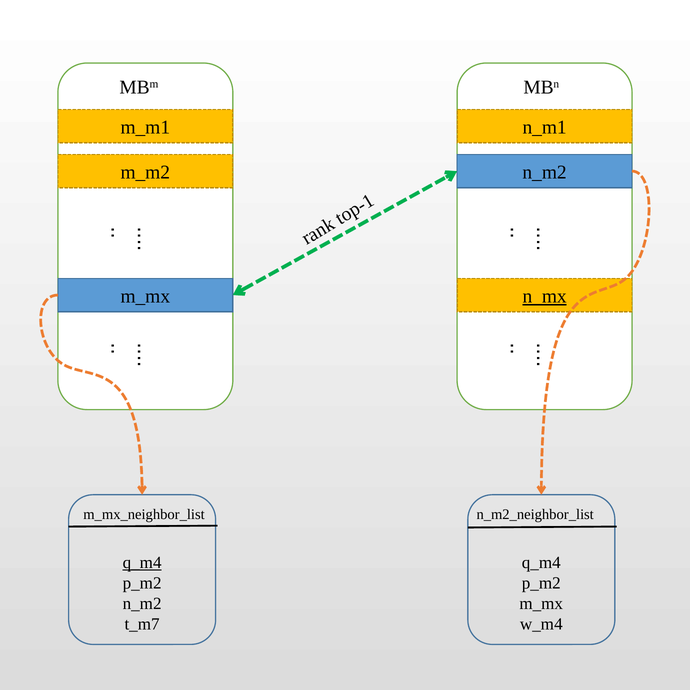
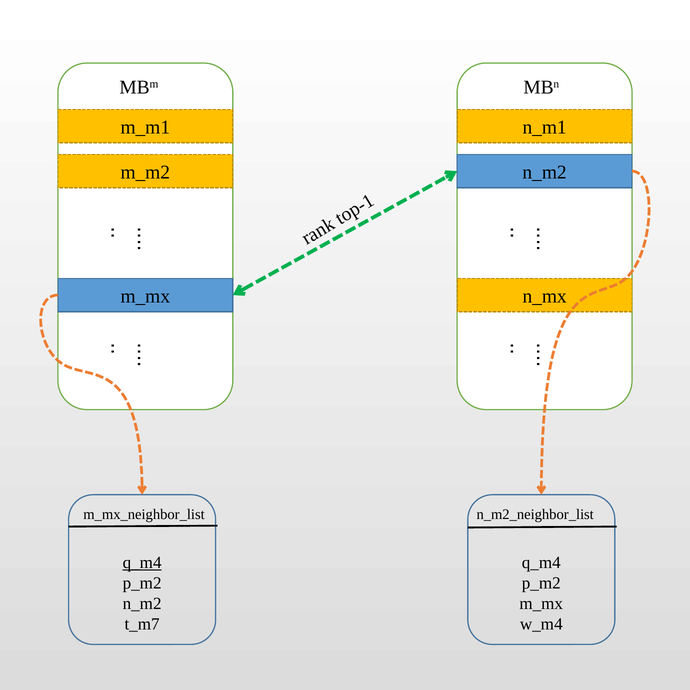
n_mx underline: present -> none
